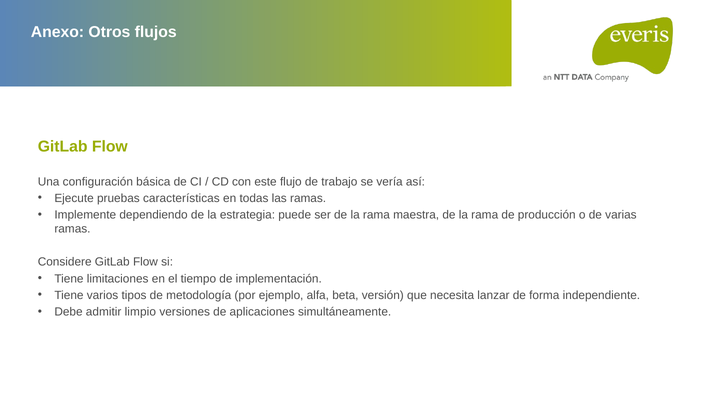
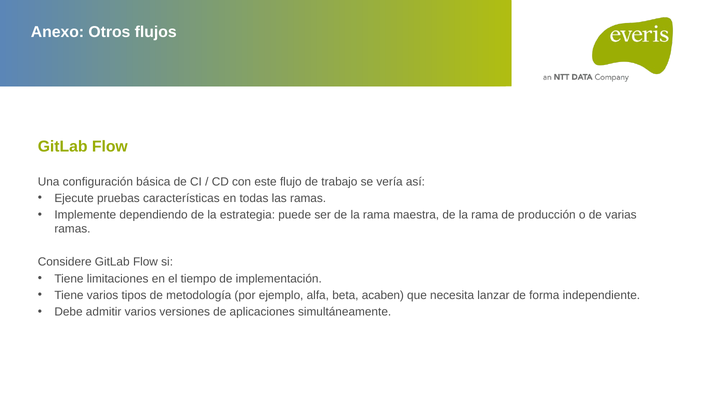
versión: versión -> acaben
admitir limpio: limpio -> varios
